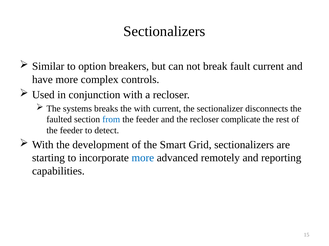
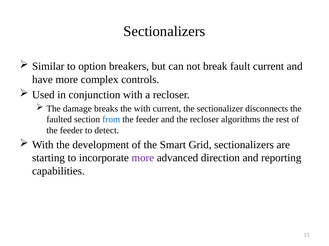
systems: systems -> damage
complicate: complicate -> algorithms
more at (143, 158) colour: blue -> purple
remotely: remotely -> direction
